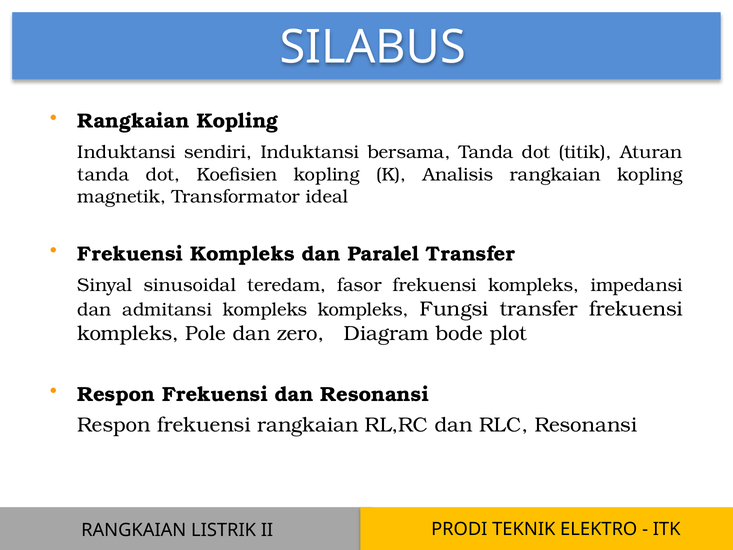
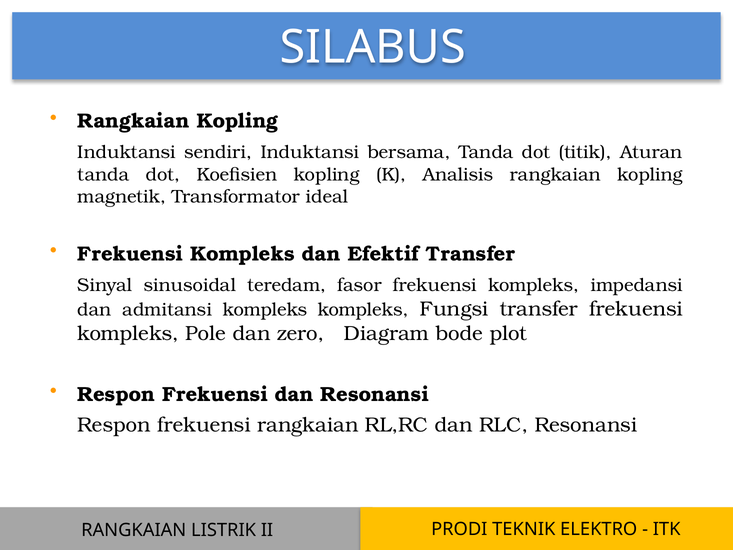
Paralel: Paralel -> Efektif
